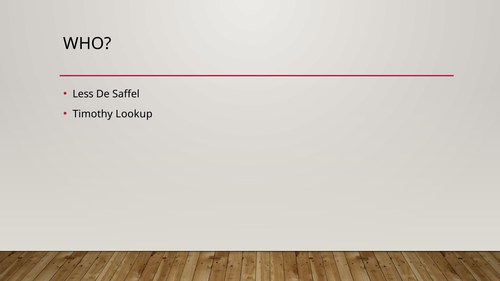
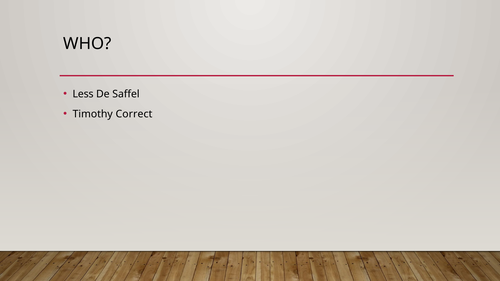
Lookup: Lookup -> Correct
